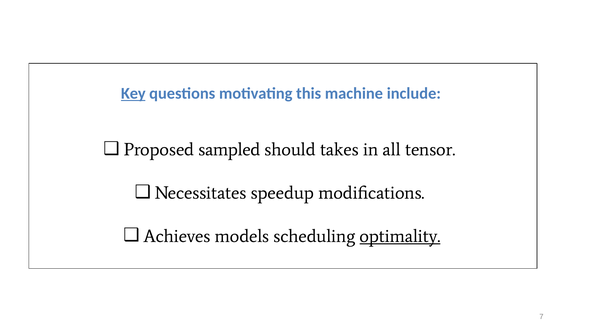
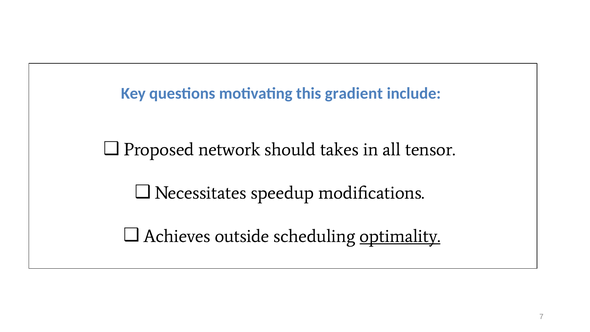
Key underline: present -> none
machine: machine -> gradient
sampled: sampled -> network
models: models -> outside
